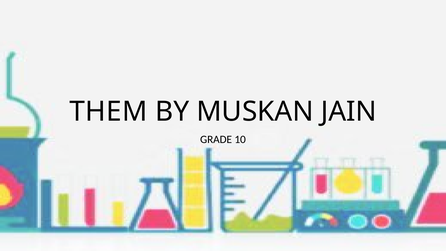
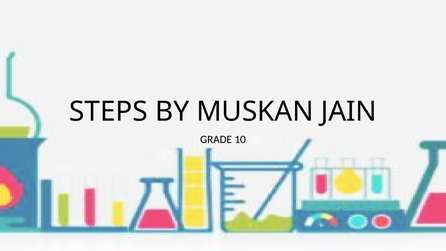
THEM: THEM -> STEPS
